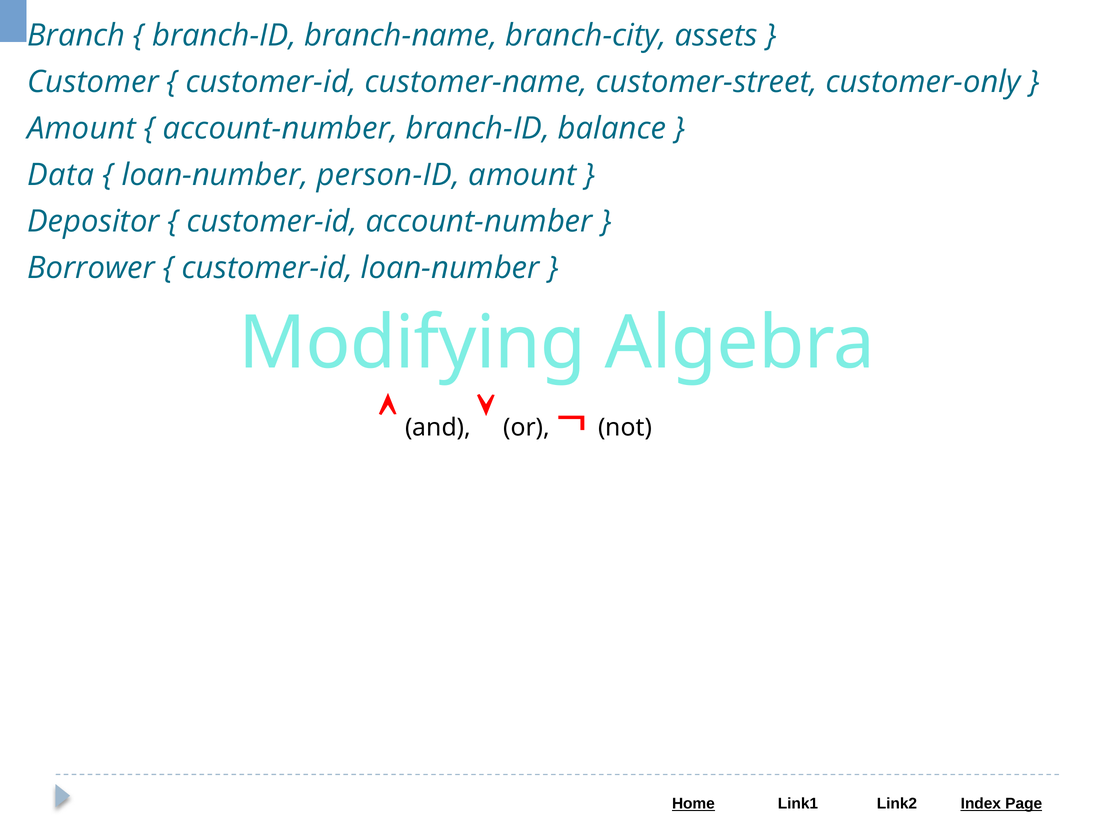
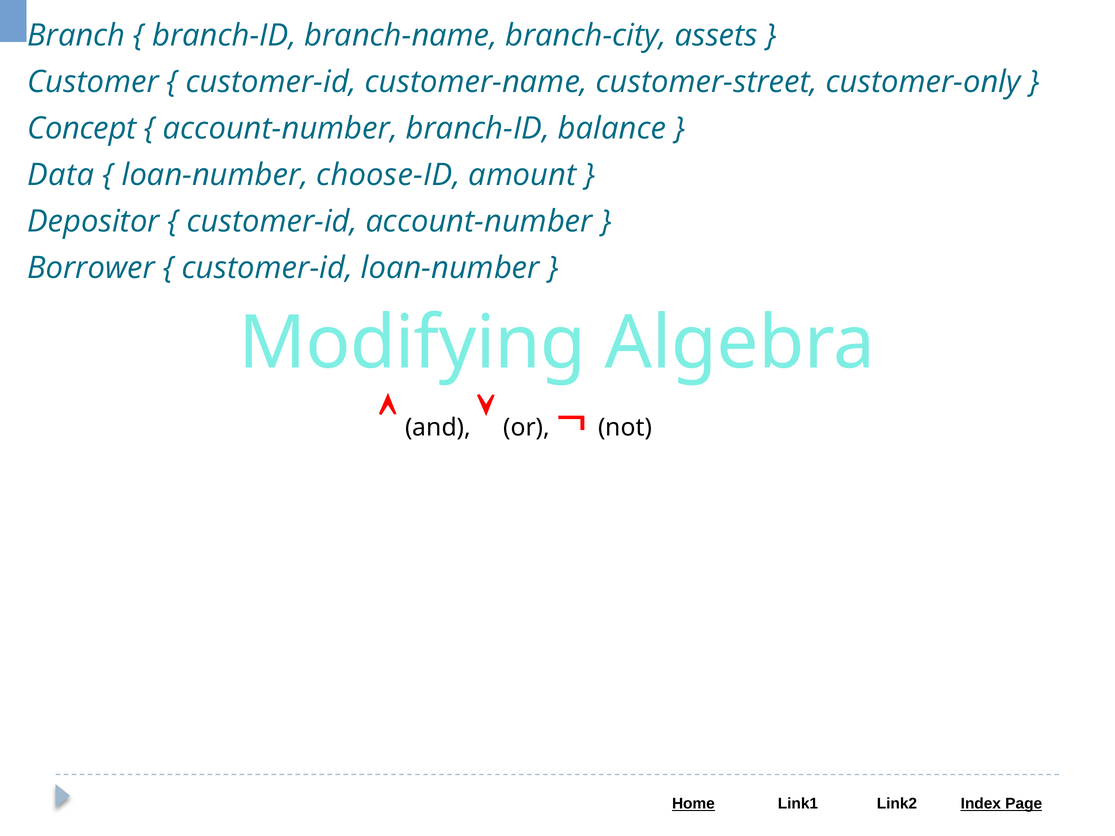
Amount at (81, 128): Amount -> Concept
person-ID: person-ID -> choose-ID
